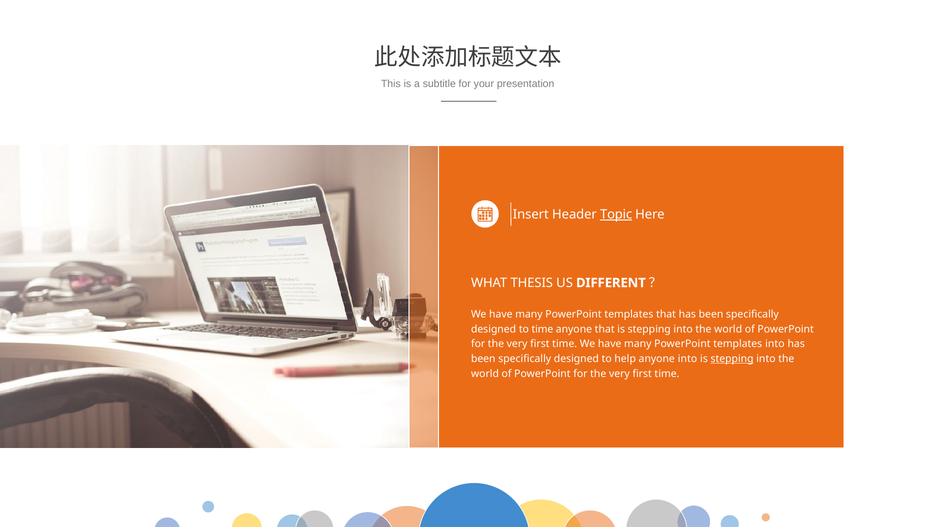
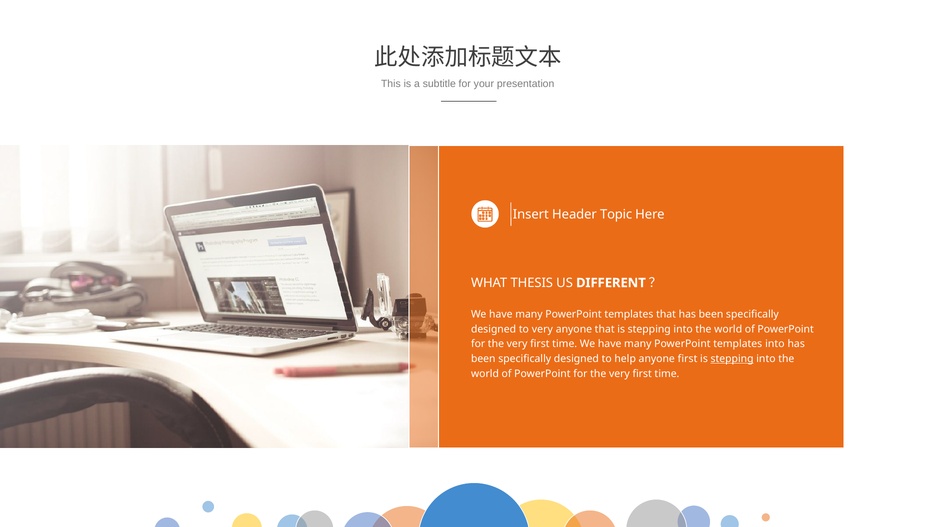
Topic underline: present -> none
to time: time -> very
anyone into: into -> first
